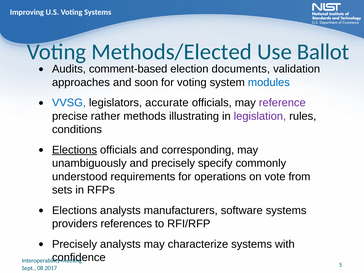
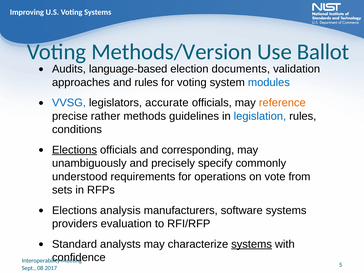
Methods/Elected: Methods/Elected -> Methods/Version
comment-based: comment-based -> language-based
and soon: soon -> rules
reference colour: purple -> orange
illustrating: illustrating -> guidelines
legislation colour: purple -> blue
Elections analysts: analysts -> analysis
references: references -> evaluation
Precisely at (75, 244): Precisely -> Standard
systems at (252, 244) underline: none -> present
